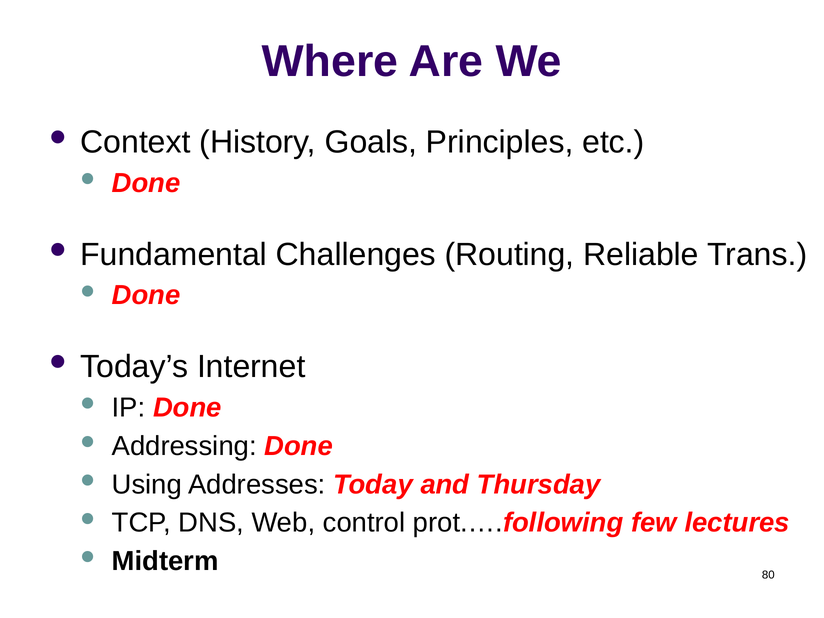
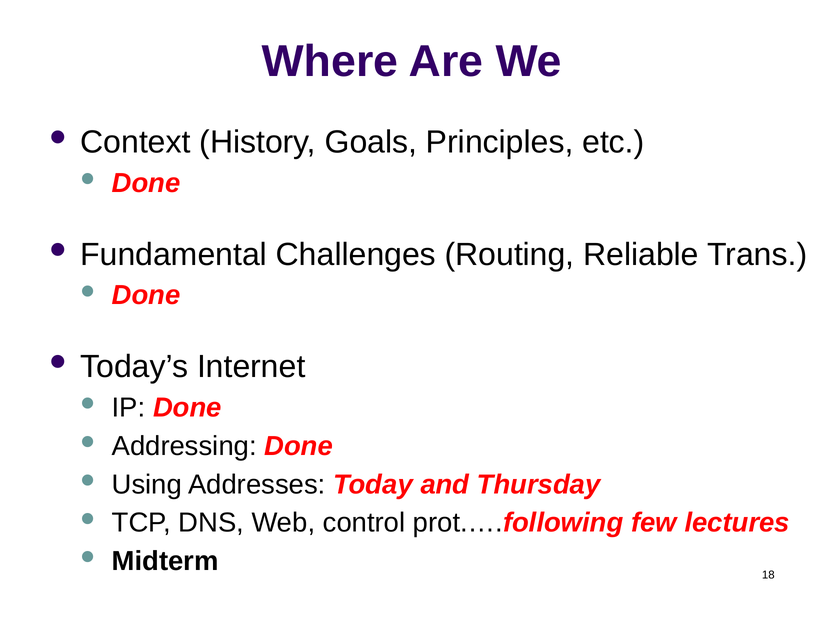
80: 80 -> 18
